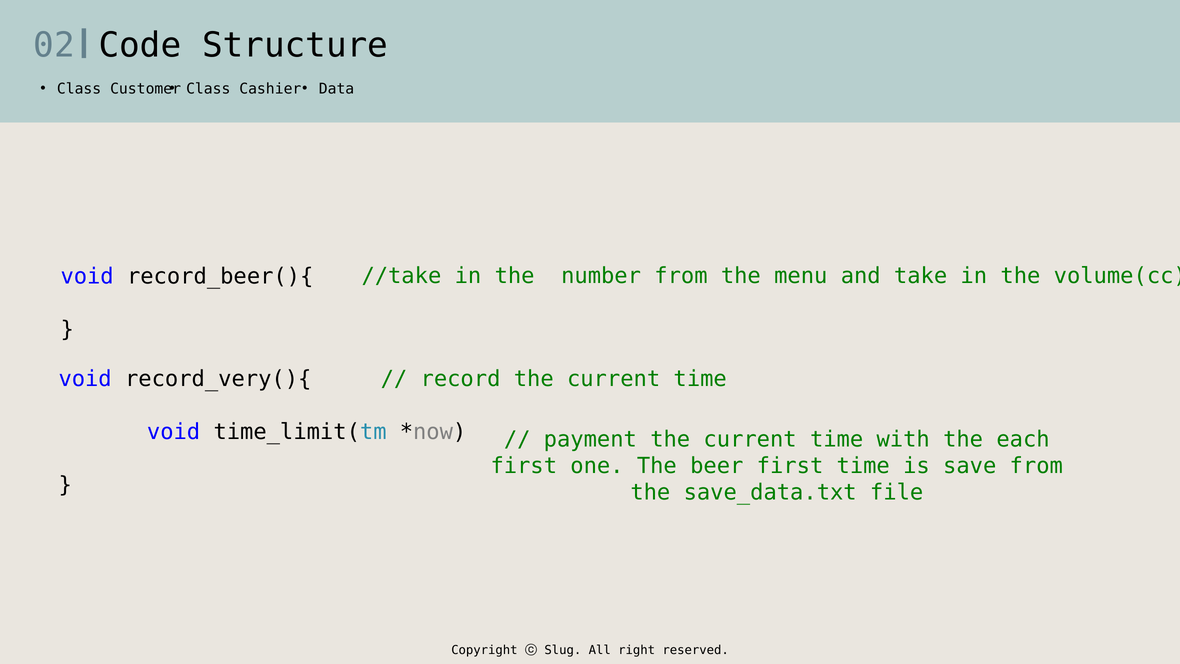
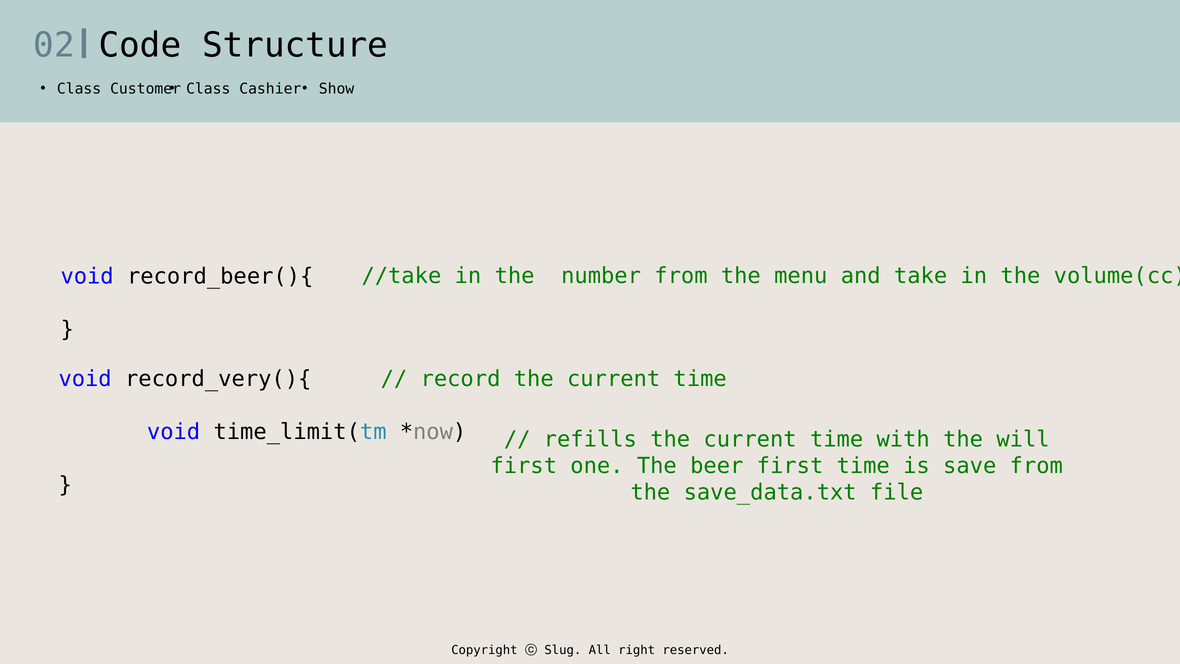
Data: Data -> Show
payment: payment -> refills
each: each -> will
